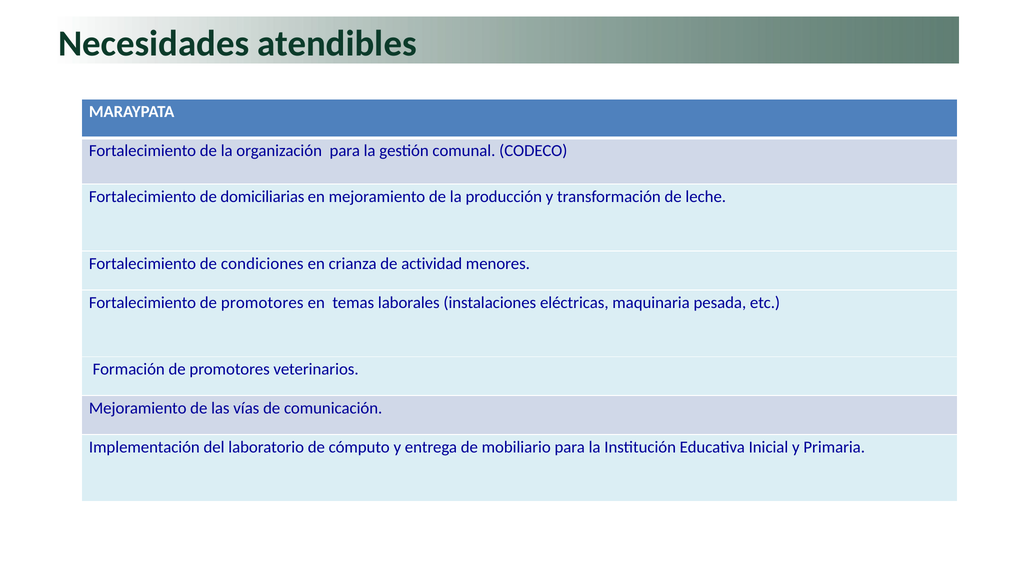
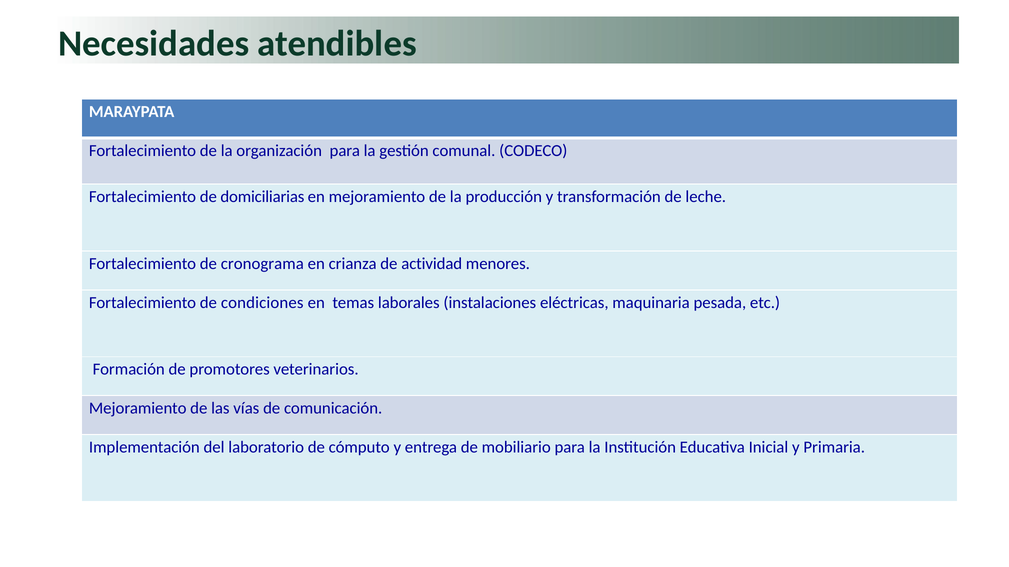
condiciones: condiciones -> cronograma
Fortalecimiento de promotores: promotores -> condiciones
